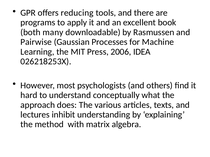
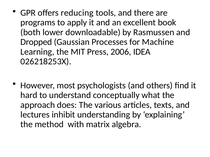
many: many -> lower
Pairwise: Pairwise -> Dropped
